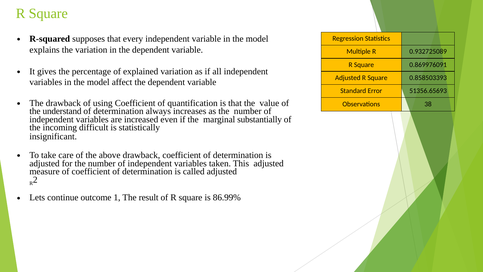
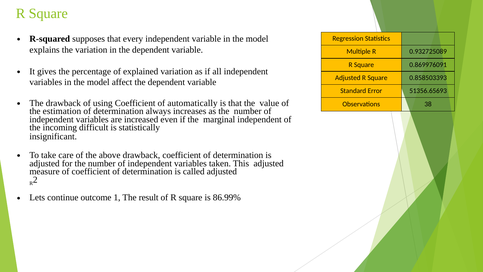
quantification: quantification -> automatically
understand: understand -> estimation
marginal substantially: substantially -> independent
